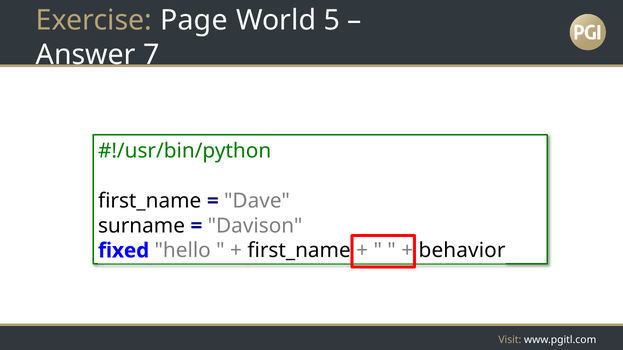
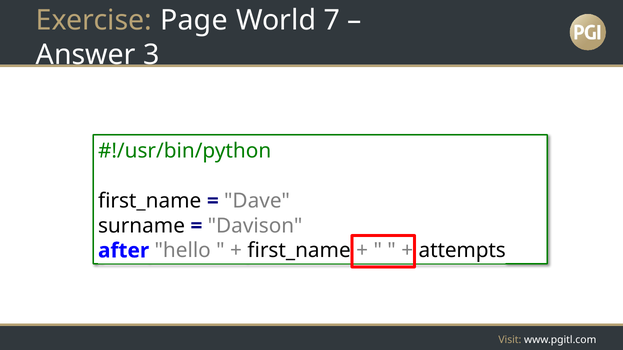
5: 5 -> 7
7: 7 -> 3
fixed: fixed -> after
behavior: behavior -> attempts
